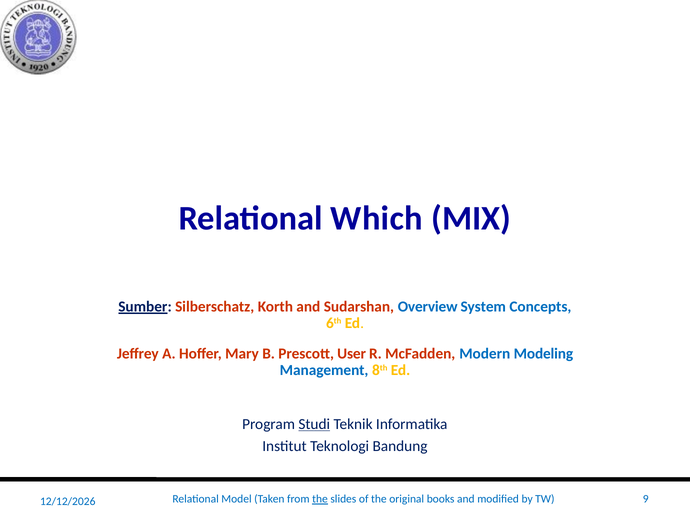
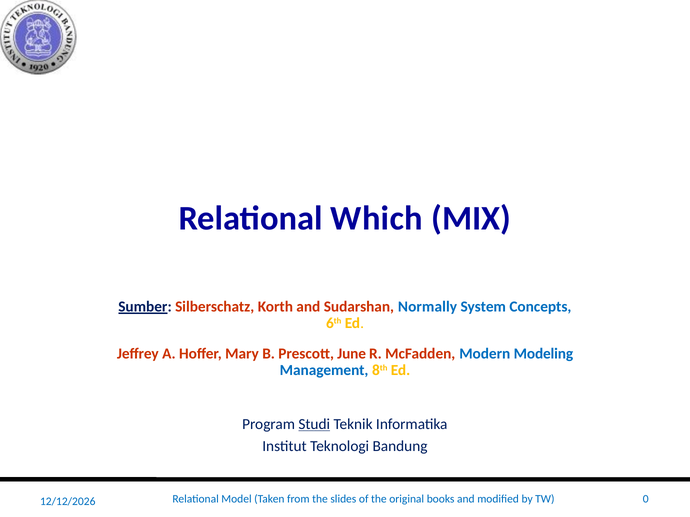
Overview: Overview -> Normally
User: User -> June
the at (320, 500) underline: present -> none
9: 9 -> 0
